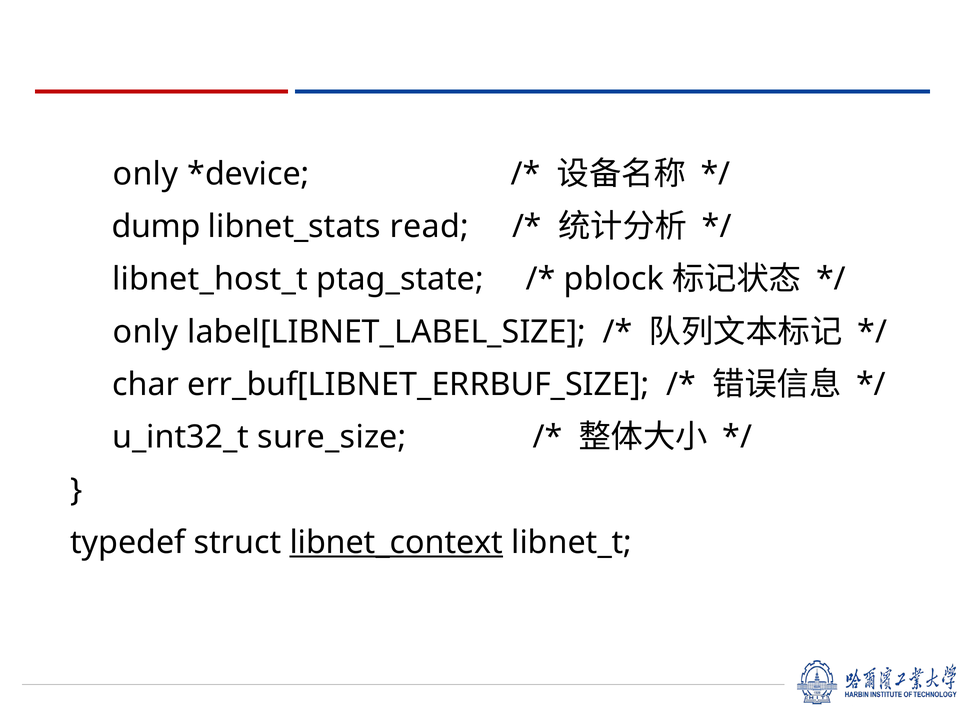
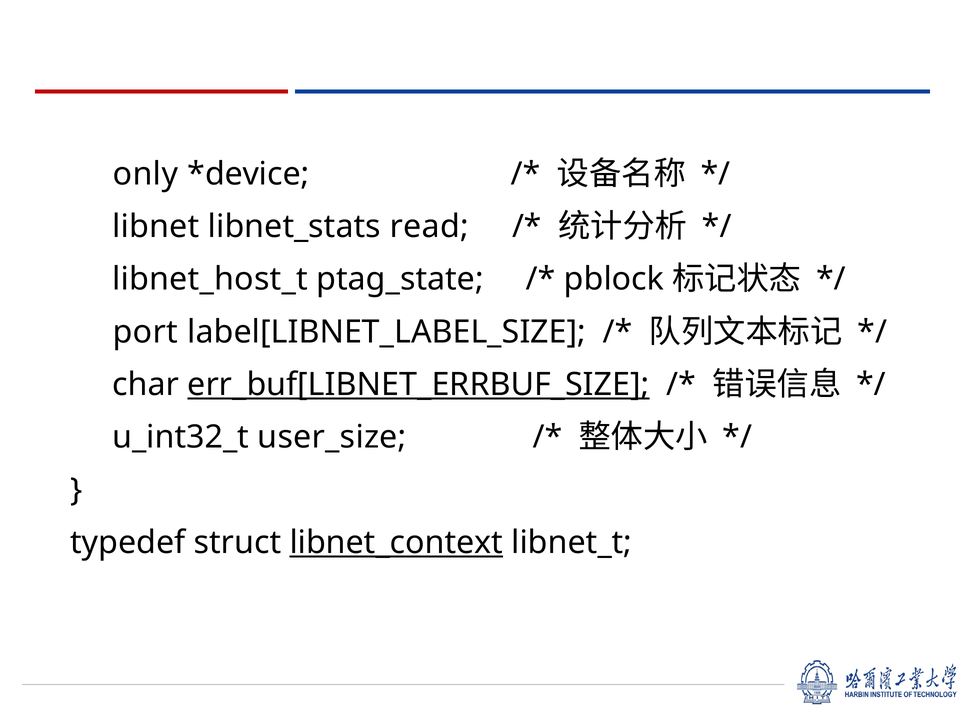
dump: dump -> libnet
only at (145, 332): only -> port
err_buf[LIBNET_ERRBUF_SIZE underline: none -> present
sure_size: sure_size -> user_size
